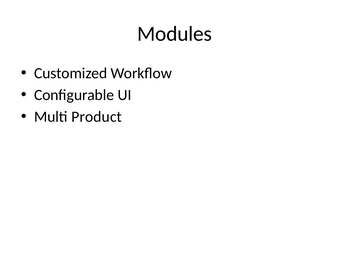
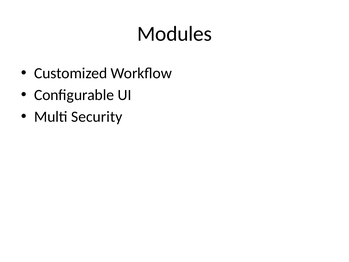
Product: Product -> Security
